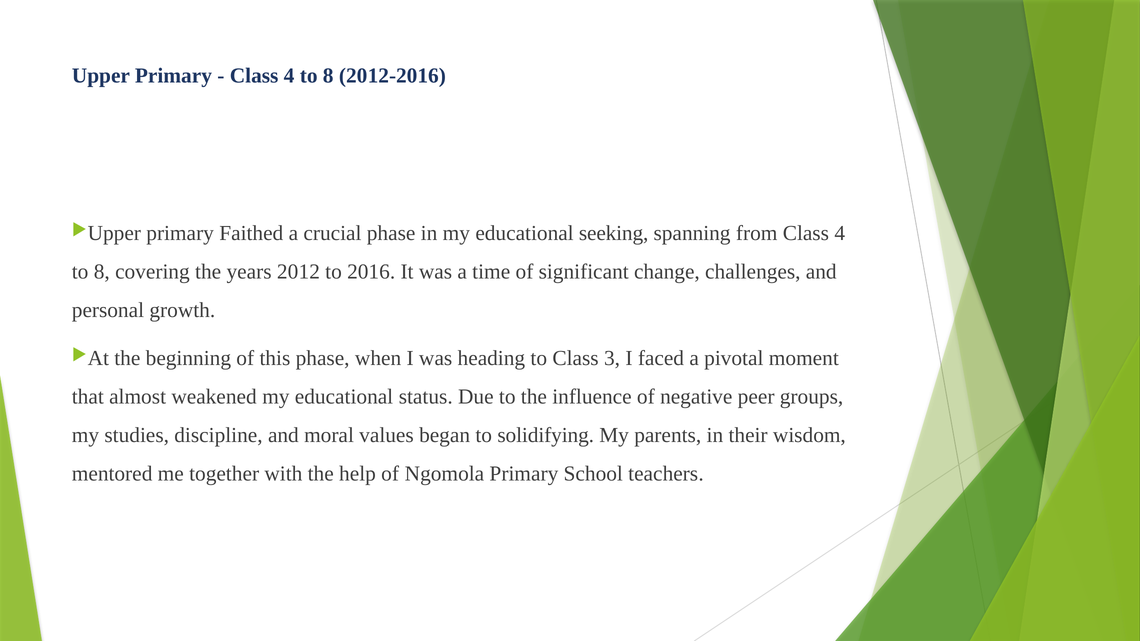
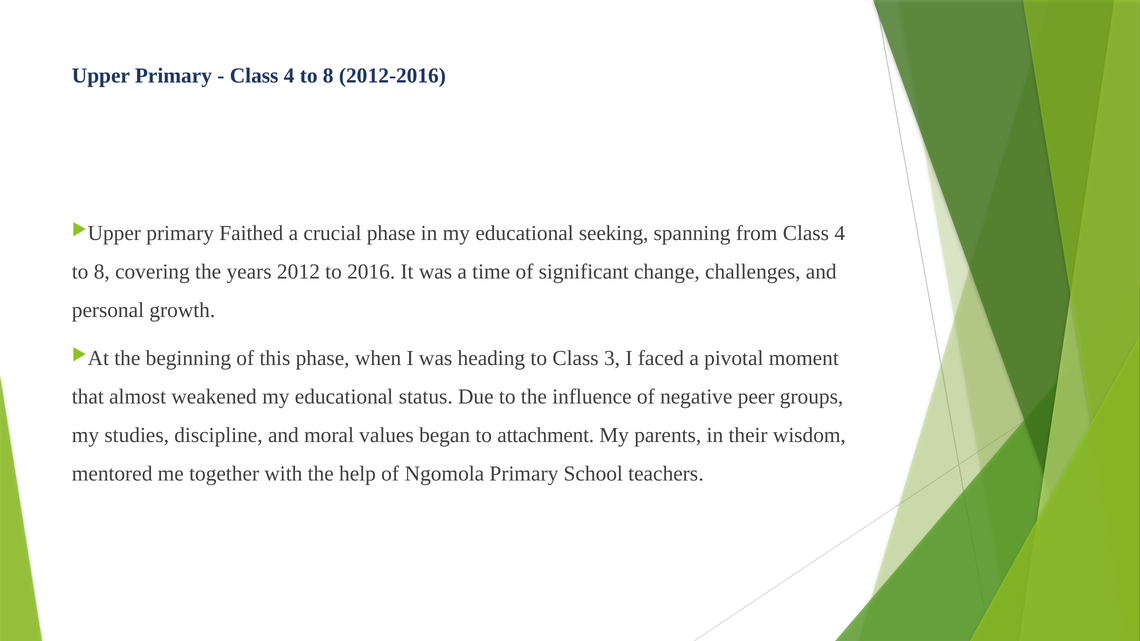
solidifying: solidifying -> attachment
